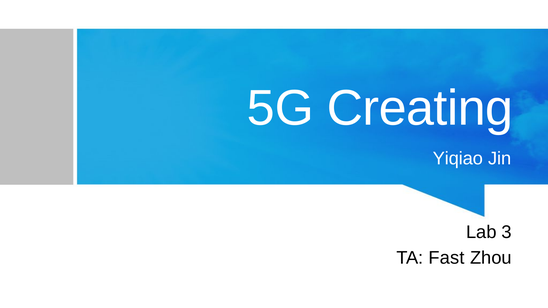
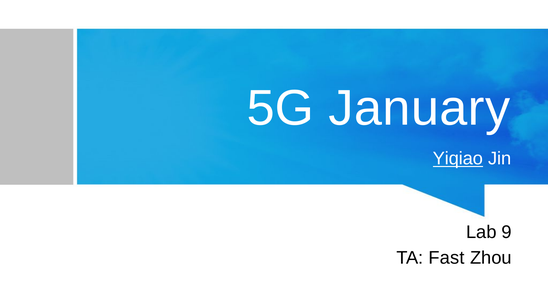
Creating: Creating -> January
Yiqiao underline: none -> present
3: 3 -> 9
